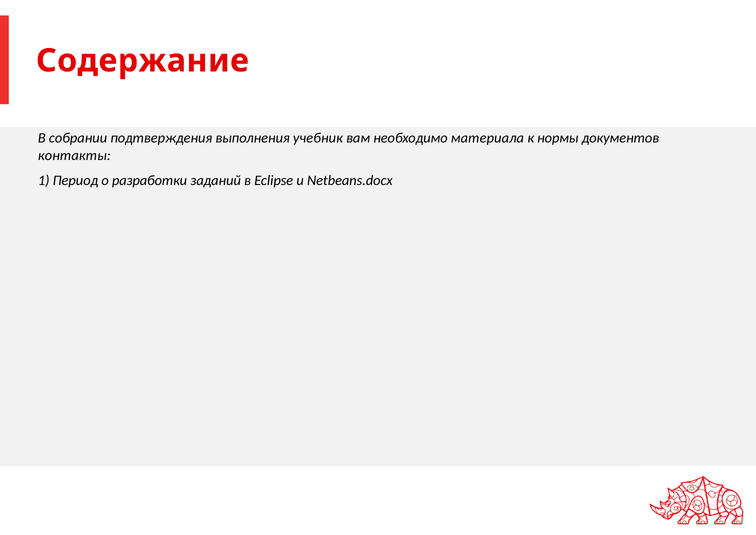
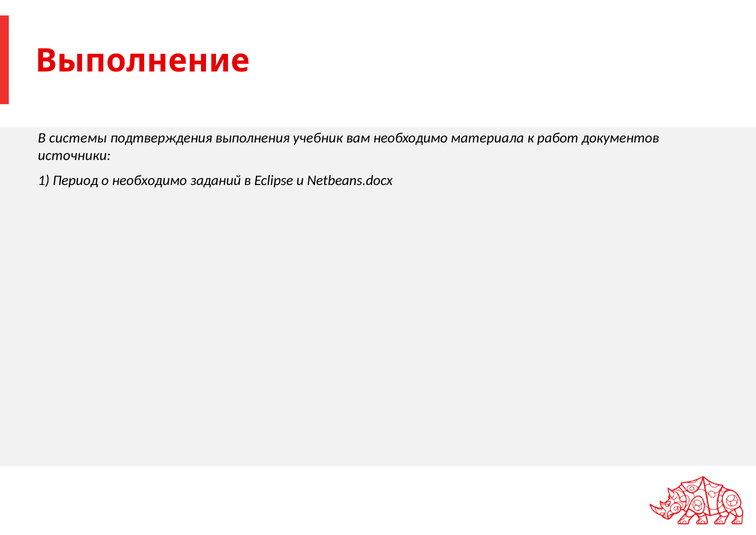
Содержание: Содержание -> Выполнение
собрании: собрании -> системы
нормы: нормы -> работ
контакты: контакты -> источники
о разработки: разработки -> необходимо
